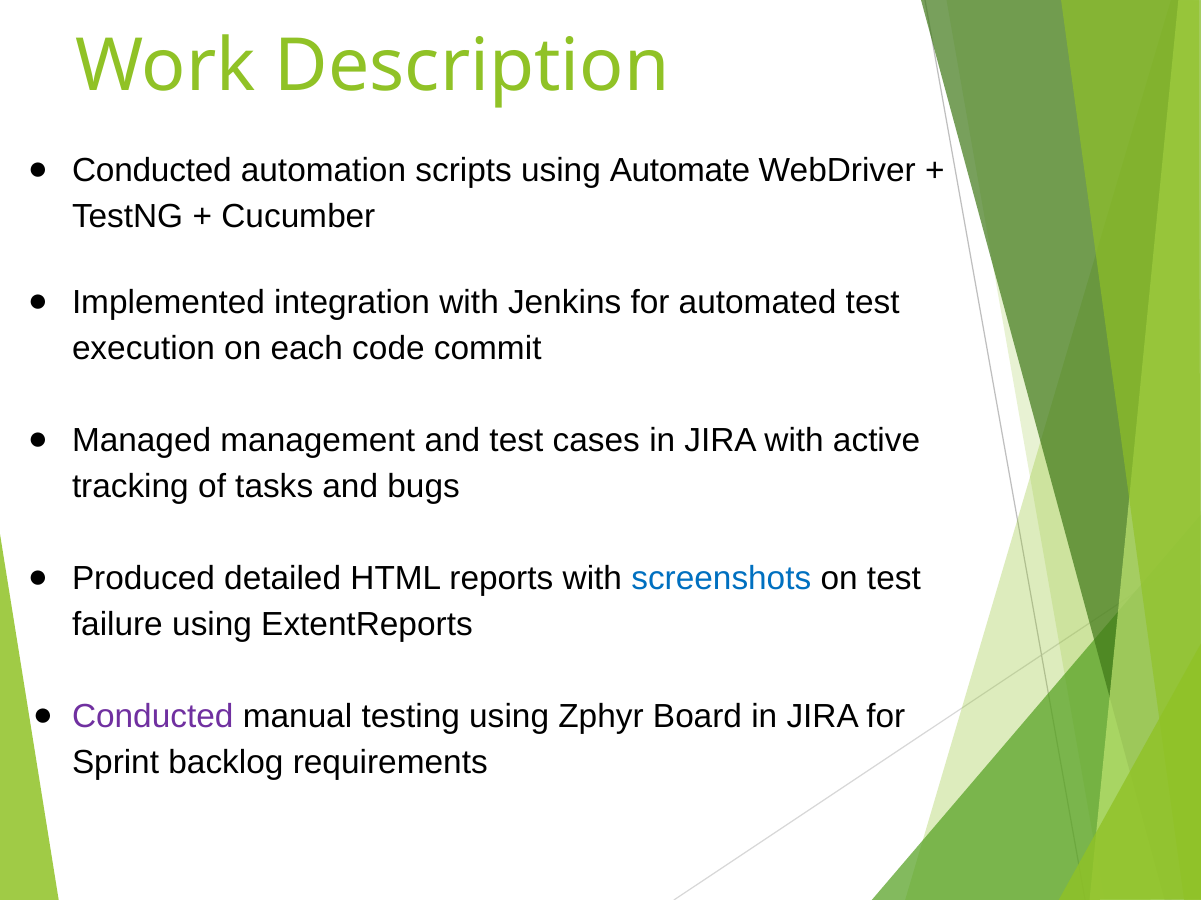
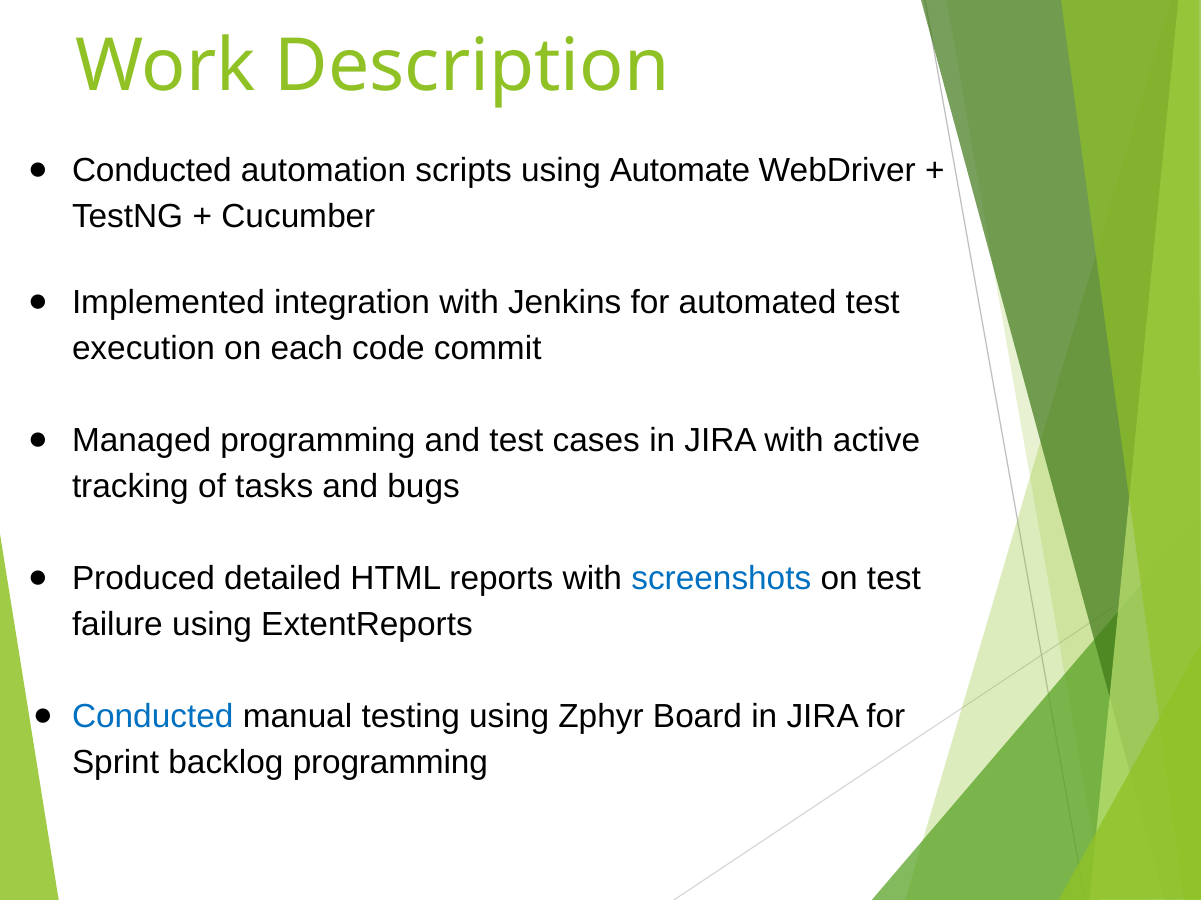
Managed management: management -> programming
Conducted at (153, 717) colour: purple -> blue
backlog requirements: requirements -> programming
